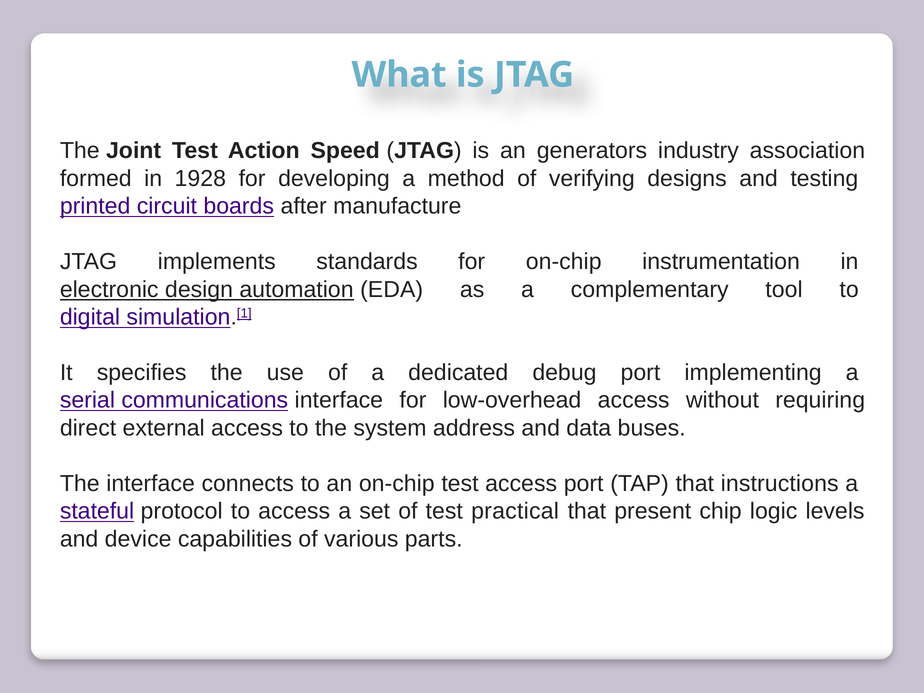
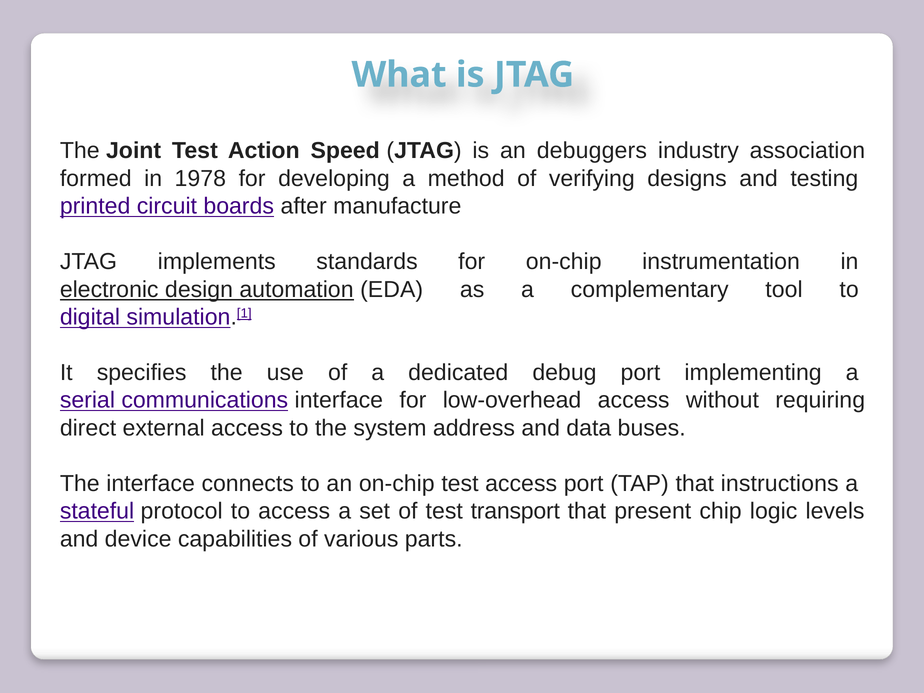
generators: generators -> debuggers
1928: 1928 -> 1978
practical: practical -> transport
